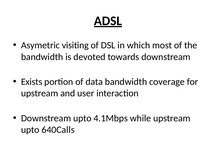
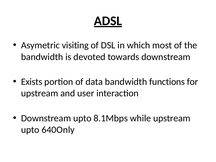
coverage: coverage -> functions
4.1Mbps: 4.1Mbps -> 8.1Mbps
640Calls: 640Calls -> 640Only
